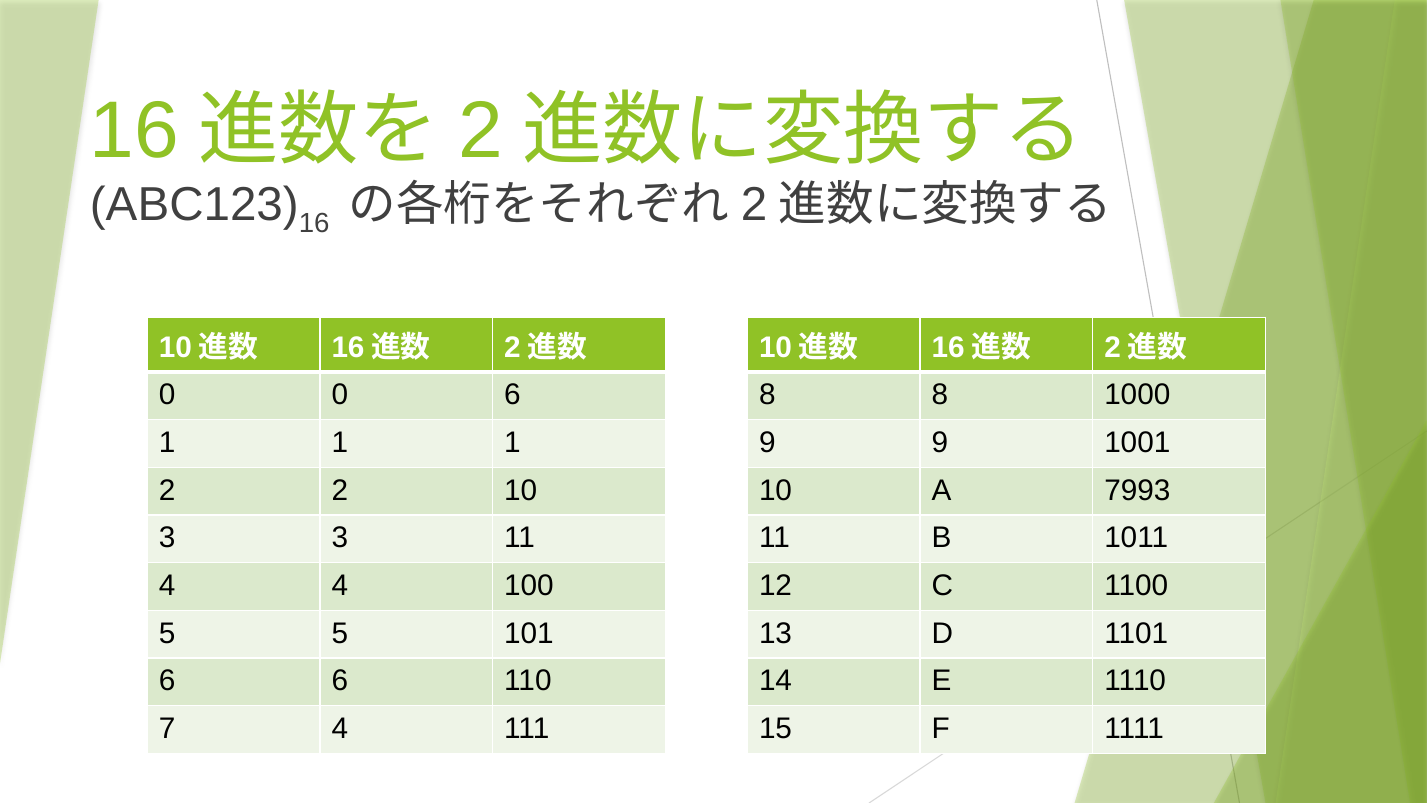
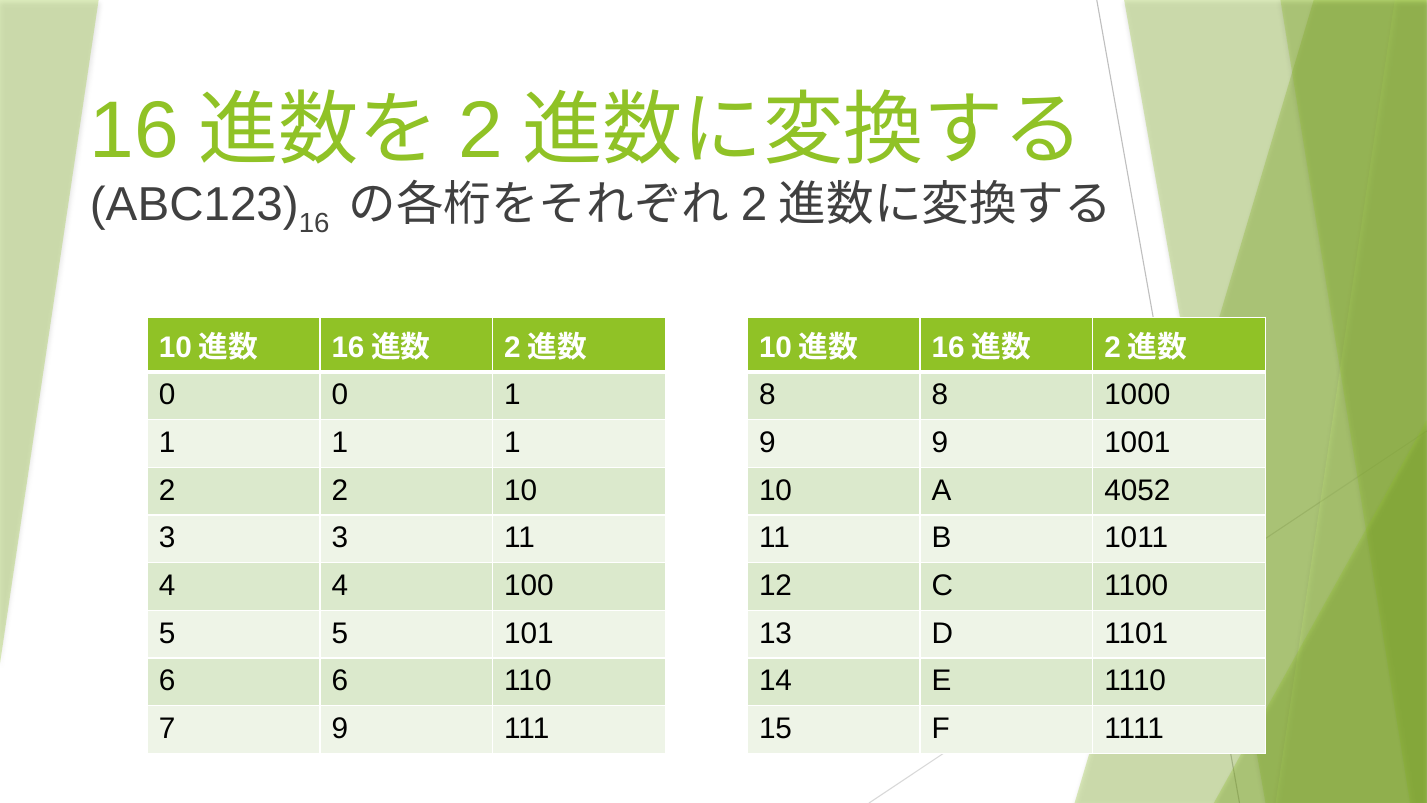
0 6: 6 -> 1
7993: 7993 -> 4052
7 4: 4 -> 9
